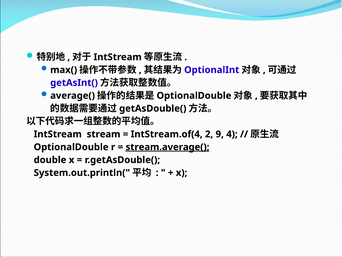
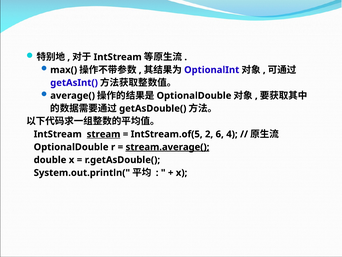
stream underline: none -> present
IntStream.of(4: IntStream.of(4 -> IntStream.of(5
9: 9 -> 6
